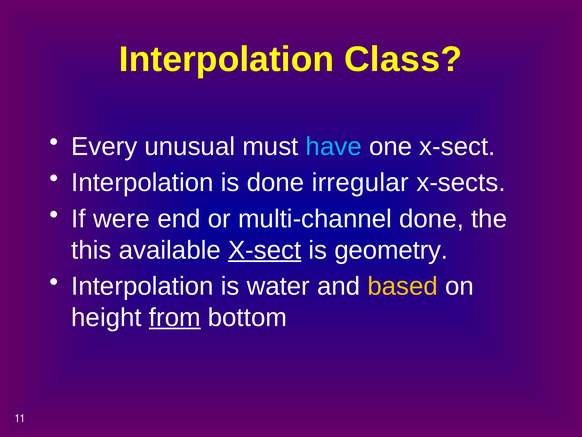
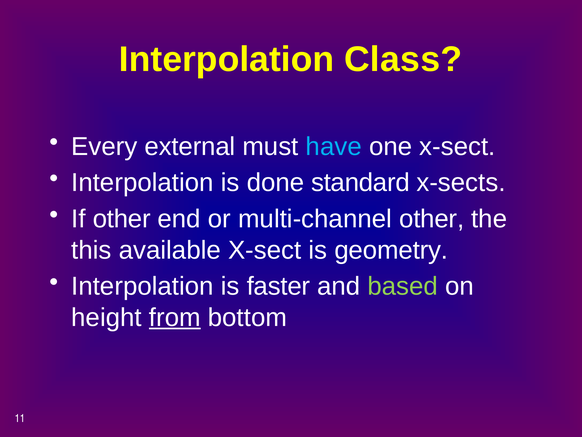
unusual: unusual -> external
irregular: irregular -> standard
If were: were -> other
multi-channel done: done -> other
X-sect at (265, 250) underline: present -> none
water: water -> faster
based colour: yellow -> light green
